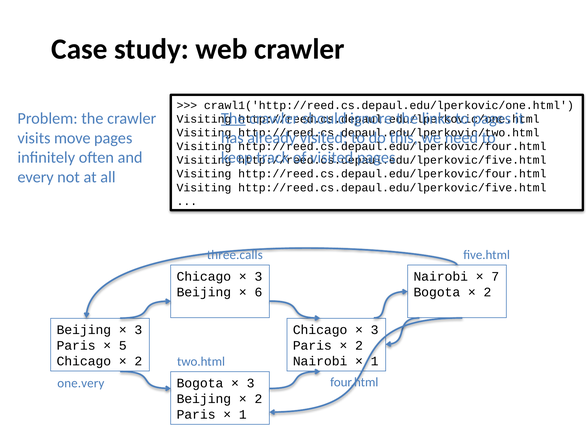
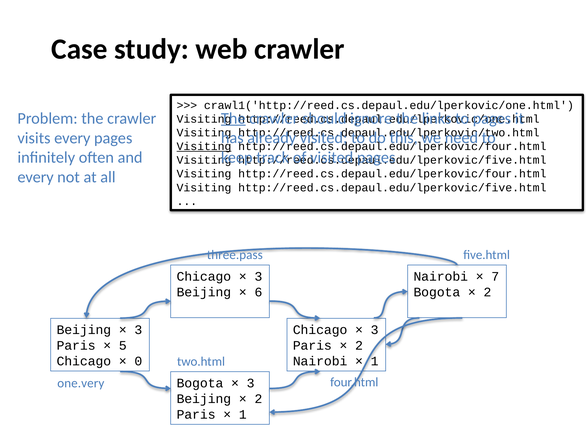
visits move: move -> every
Visiting at (204, 146) underline: none -> present
three.calls: three.calls -> three.pass
2 at (138, 361): 2 -> 0
